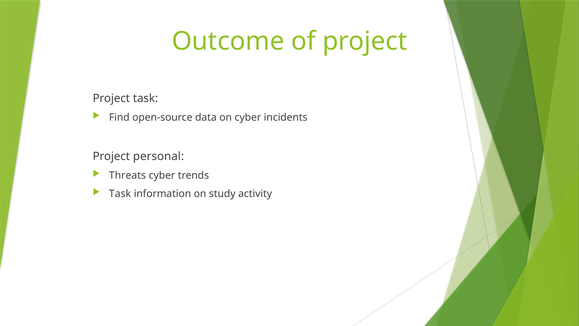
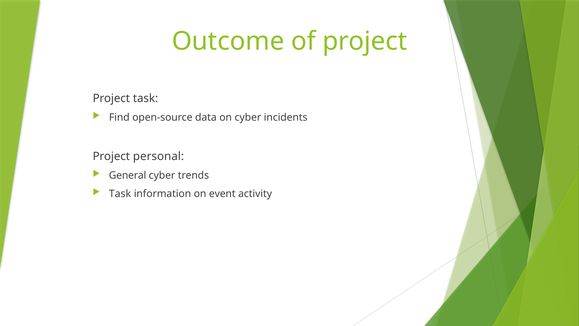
Threats: Threats -> General
study: study -> event
